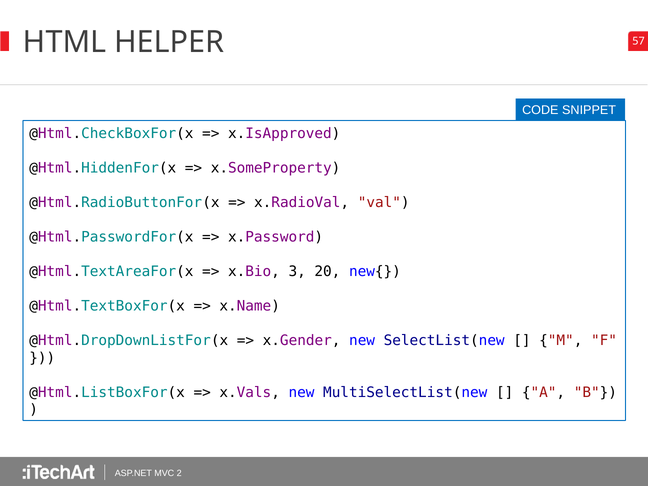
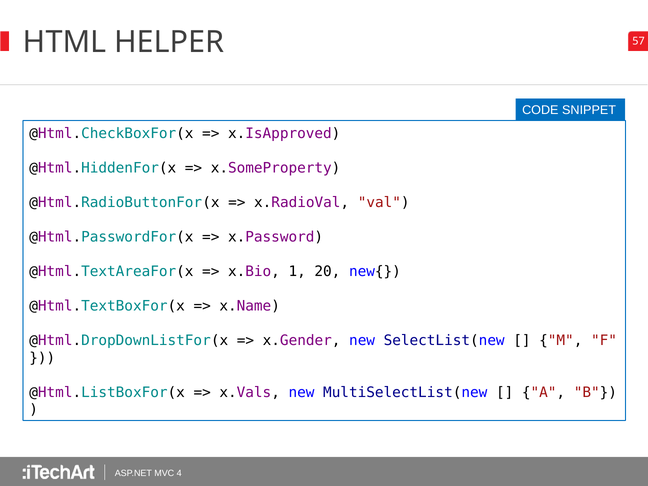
3: 3 -> 1
2: 2 -> 4
